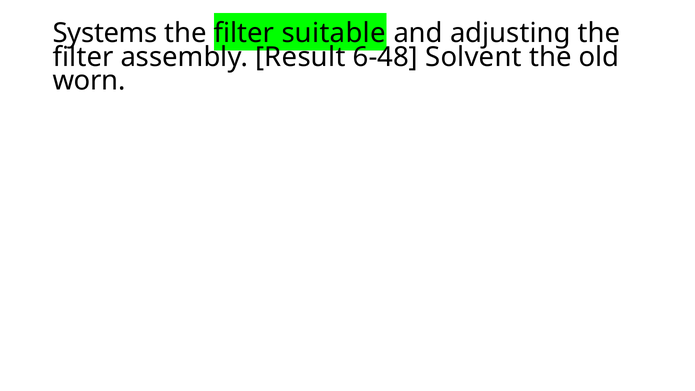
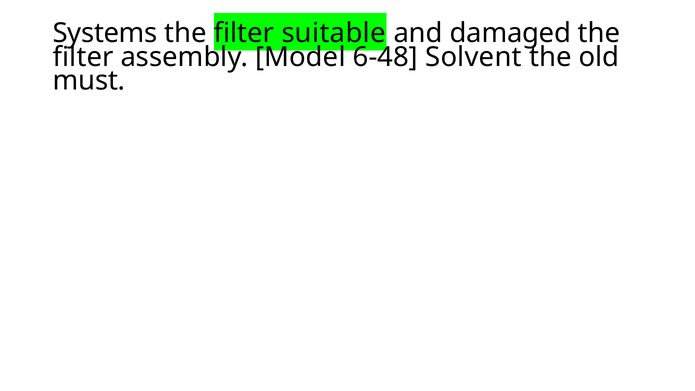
adjusting: adjusting -> damaged
Result: Result -> Model
worn: worn -> must
